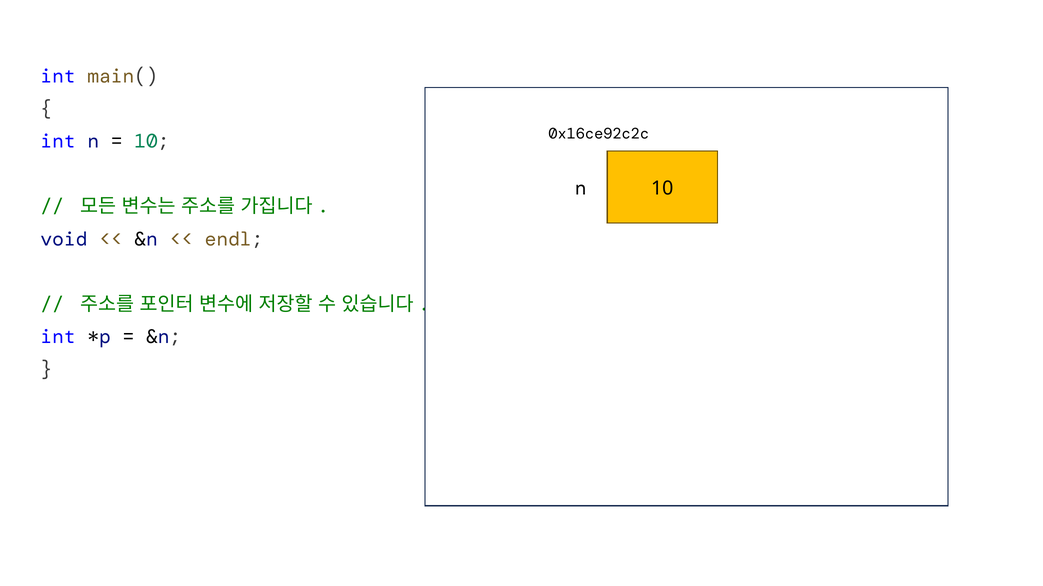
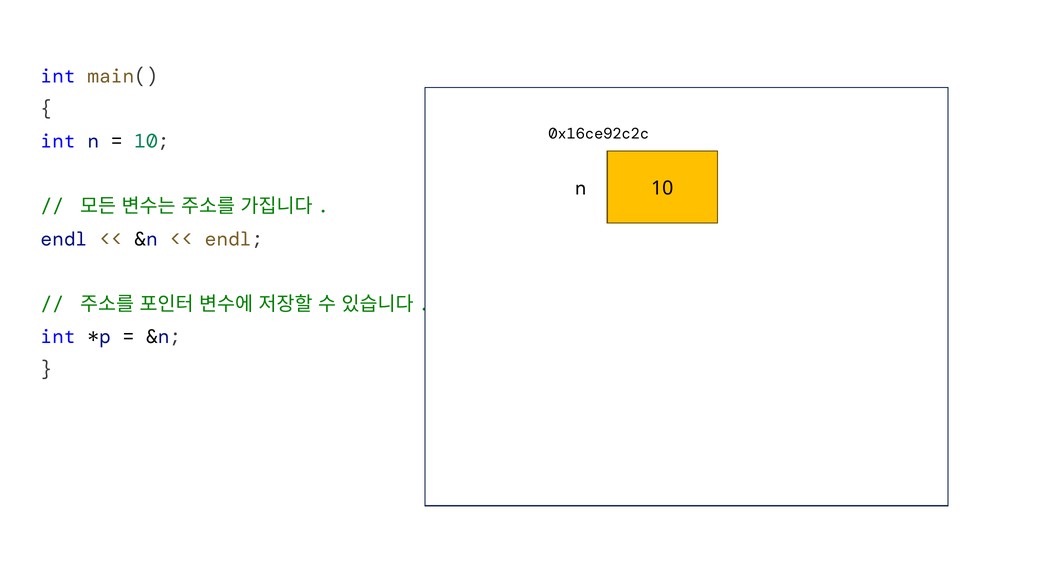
void at (64, 239): void -> endl
